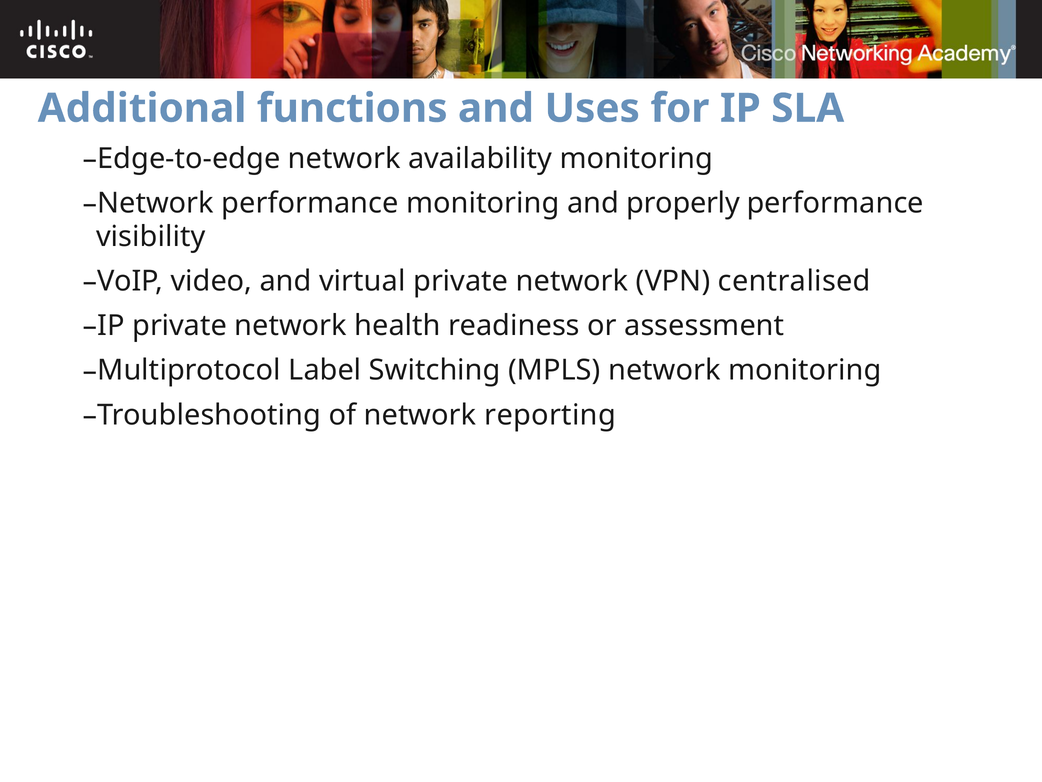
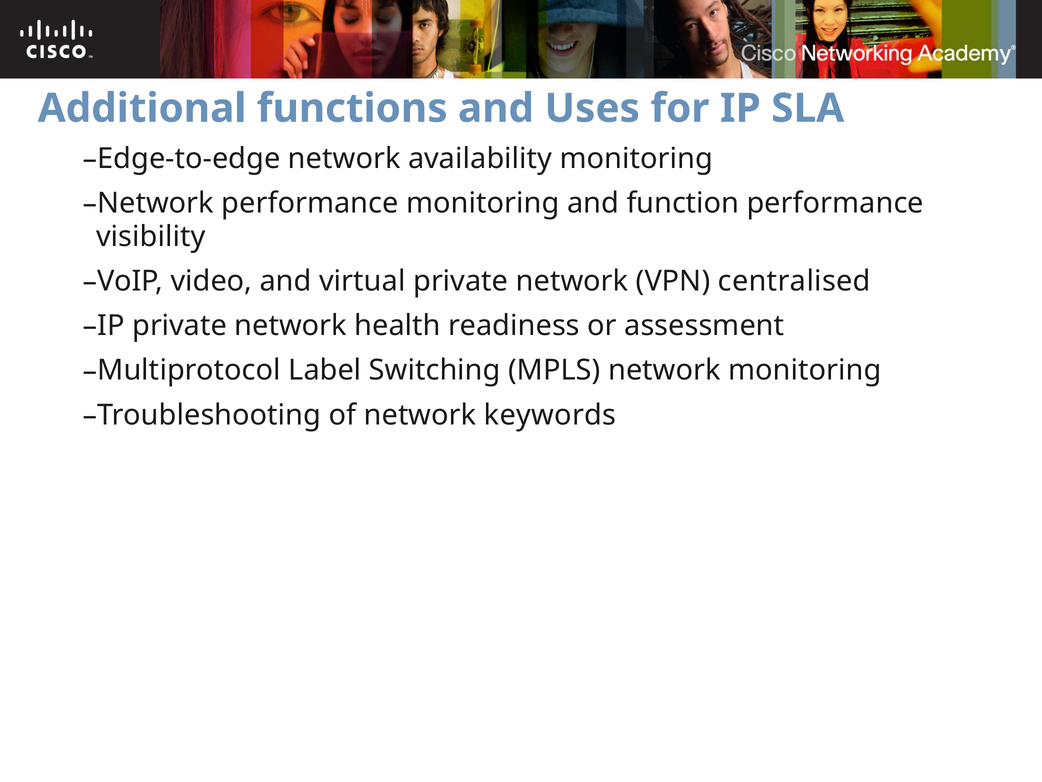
properly: properly -> function
reporting: reporting -> keywords
